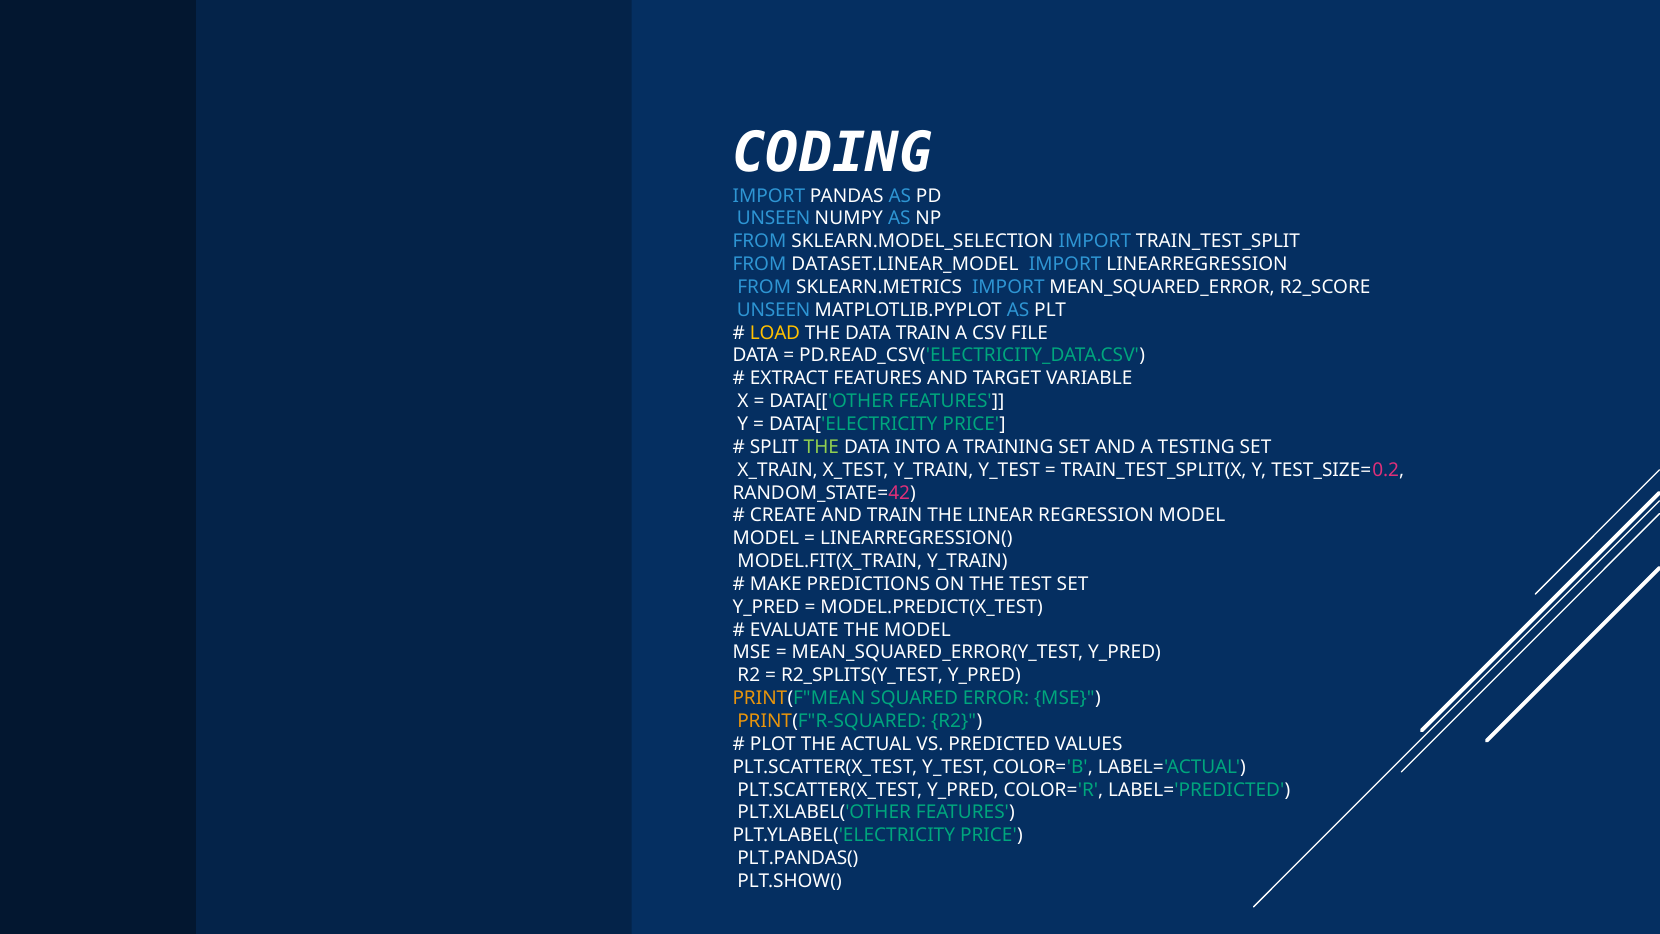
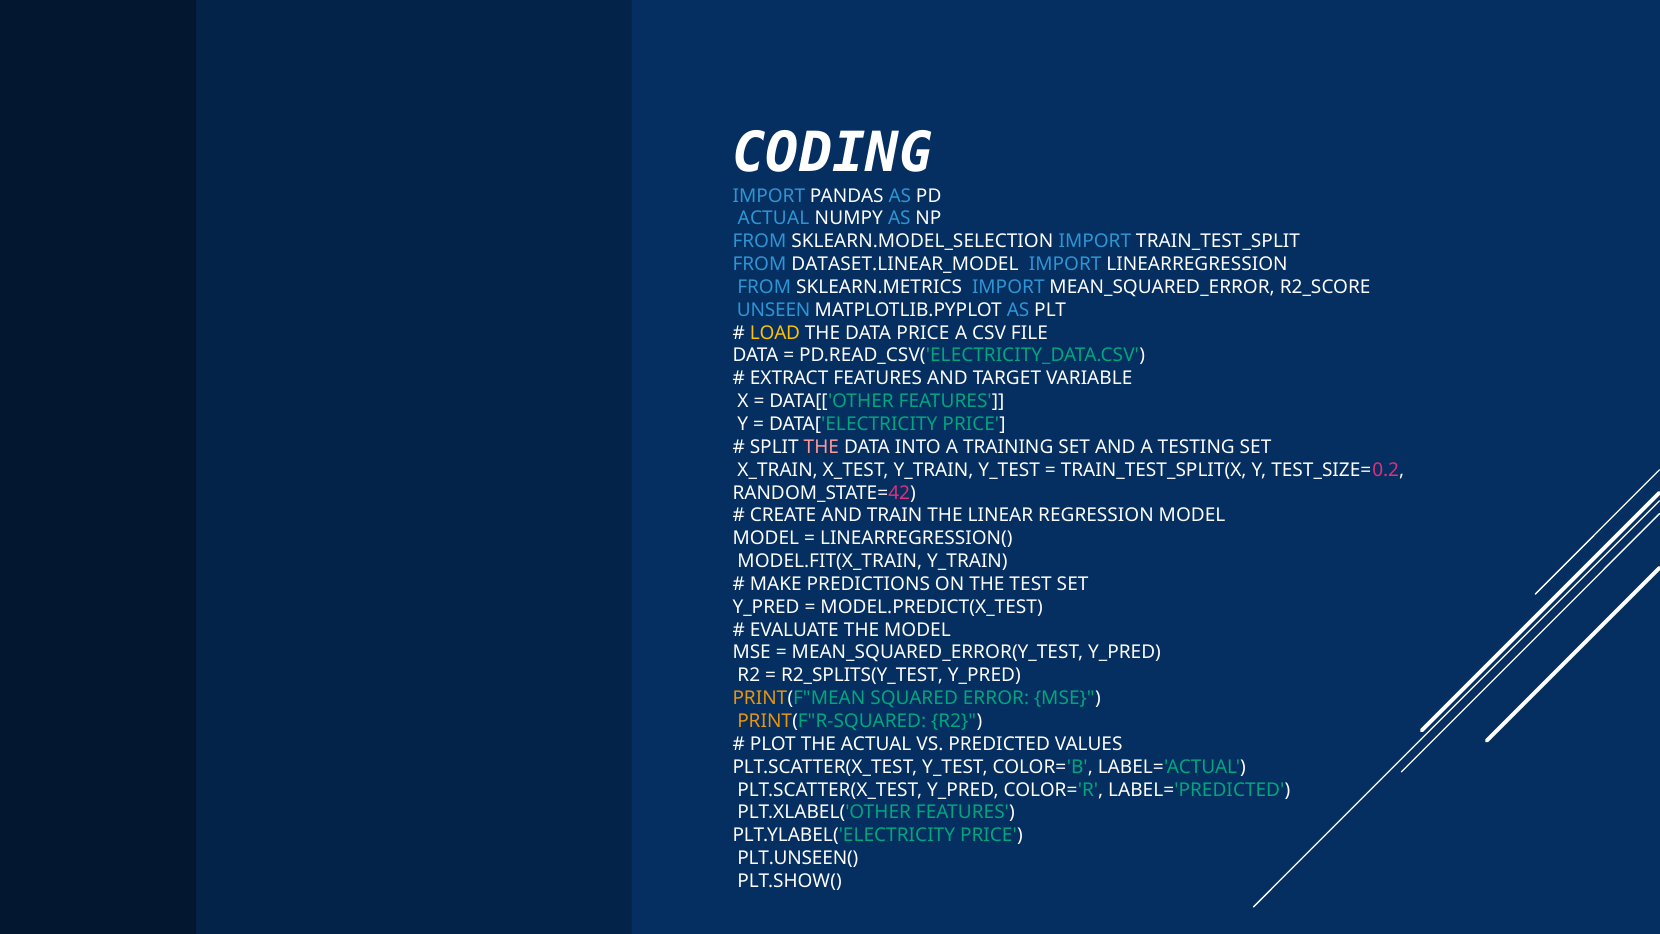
UNSEEN at (774, 219): UNSEEN -> ACTUAL
DATA TRAIN: TRAIN -> PRICE
THE at (821, 447) colour: light green -> pink
PLT.PANDAS(: PLT.PANDAS( -> PLT.UNSEEN(
